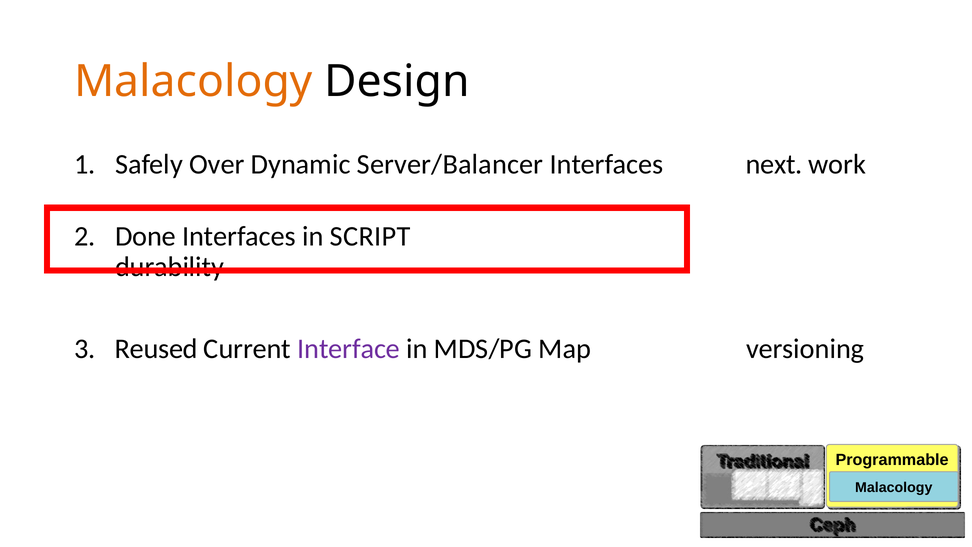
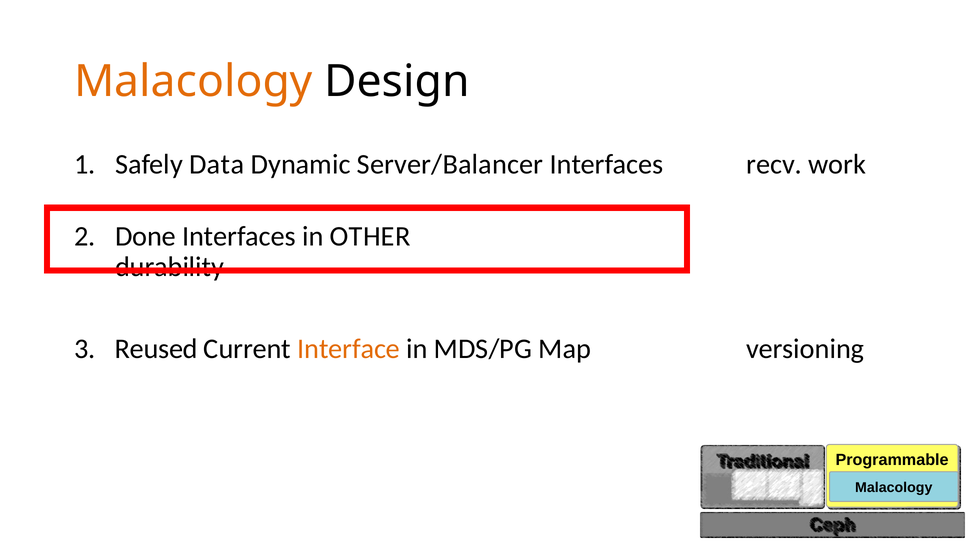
Over: Over -> Data
next: next -> recv
SCRIPT: SCRIPT -> OTHER
Interface colour: purple -> orange
